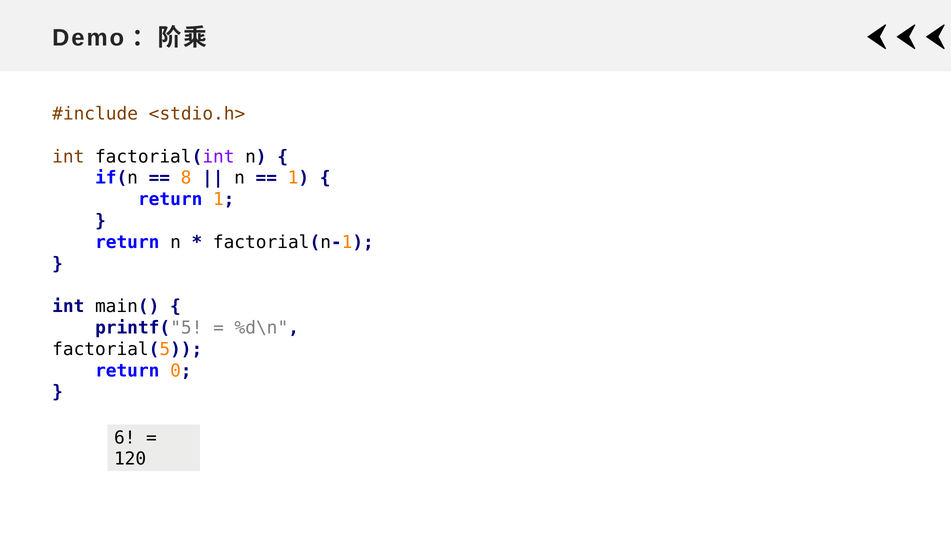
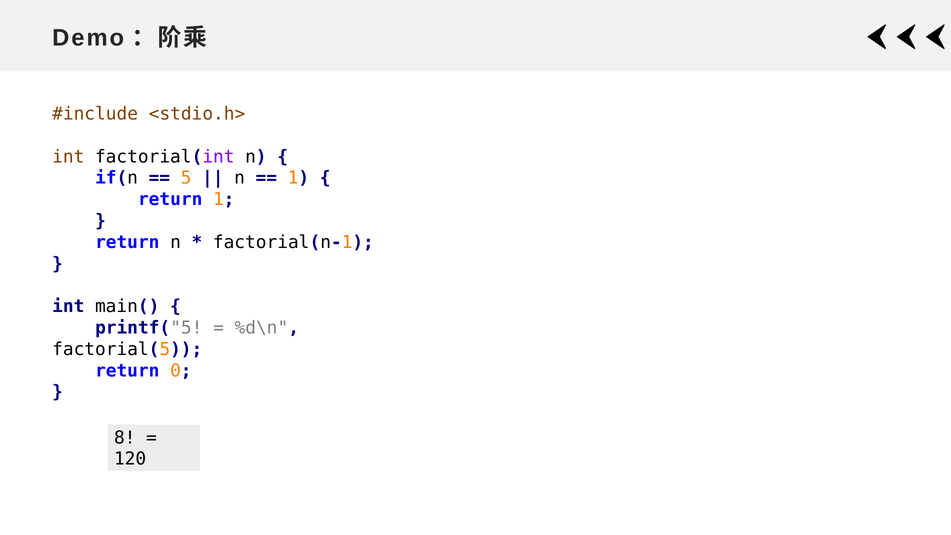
8: 8 -> 5
6: 6 -> 8
